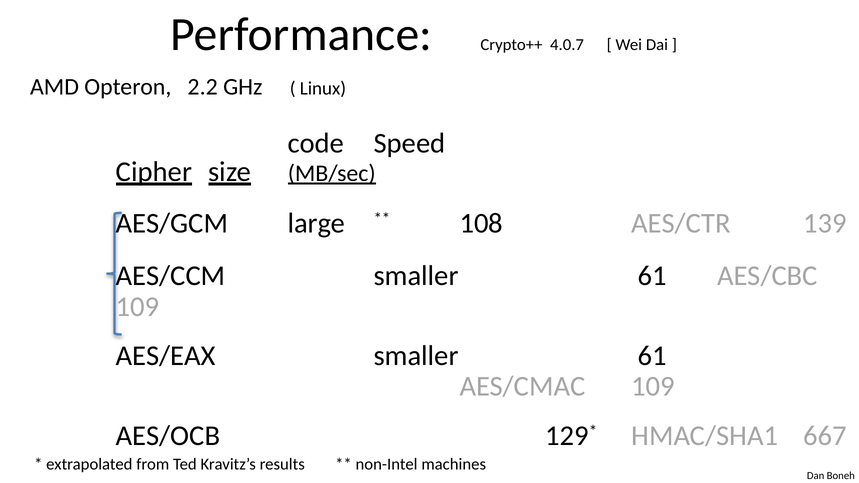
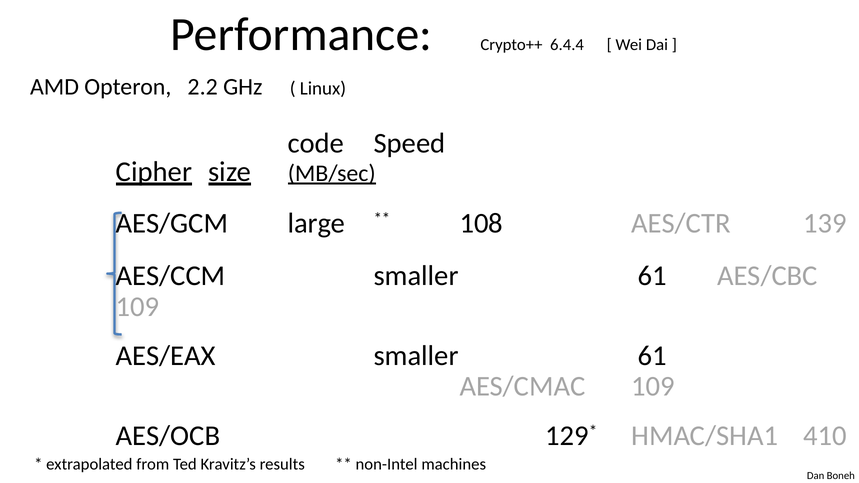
4.0.7: 4.0.7 -> 6.4.4
667: 667 -> 410
